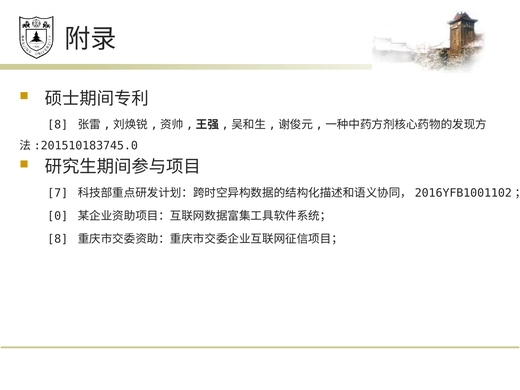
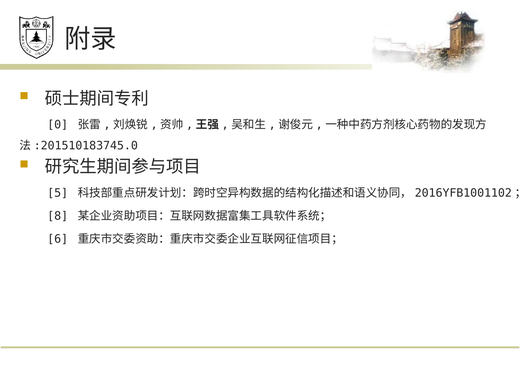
8 at (58, 125): 8 -> 0
7: 7 -> 5
0: 0 -> 8
8 at (58, 239): 8 -> 6
